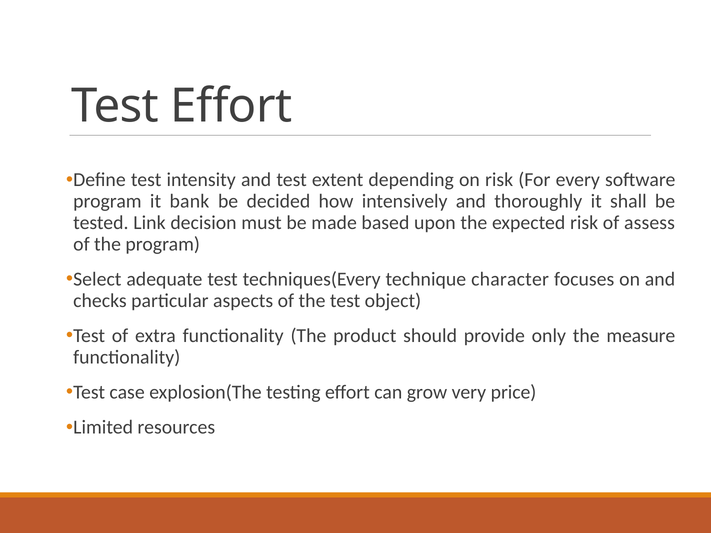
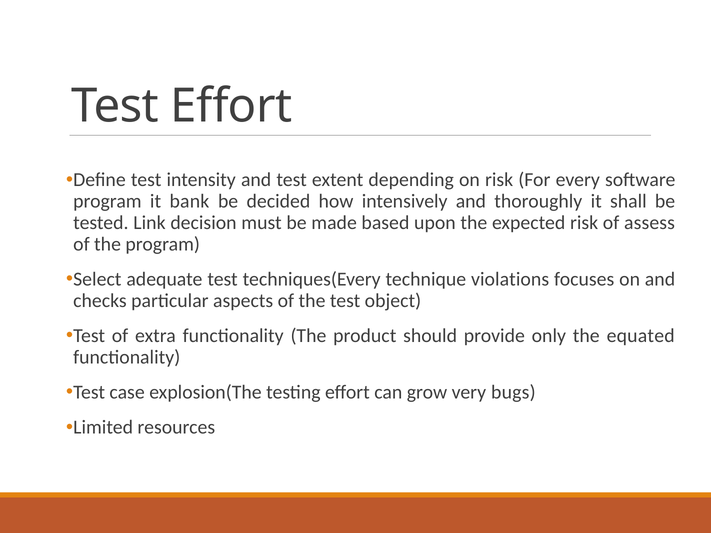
character: character -> violations
measure: measure -> equated
price: price -> bugs
